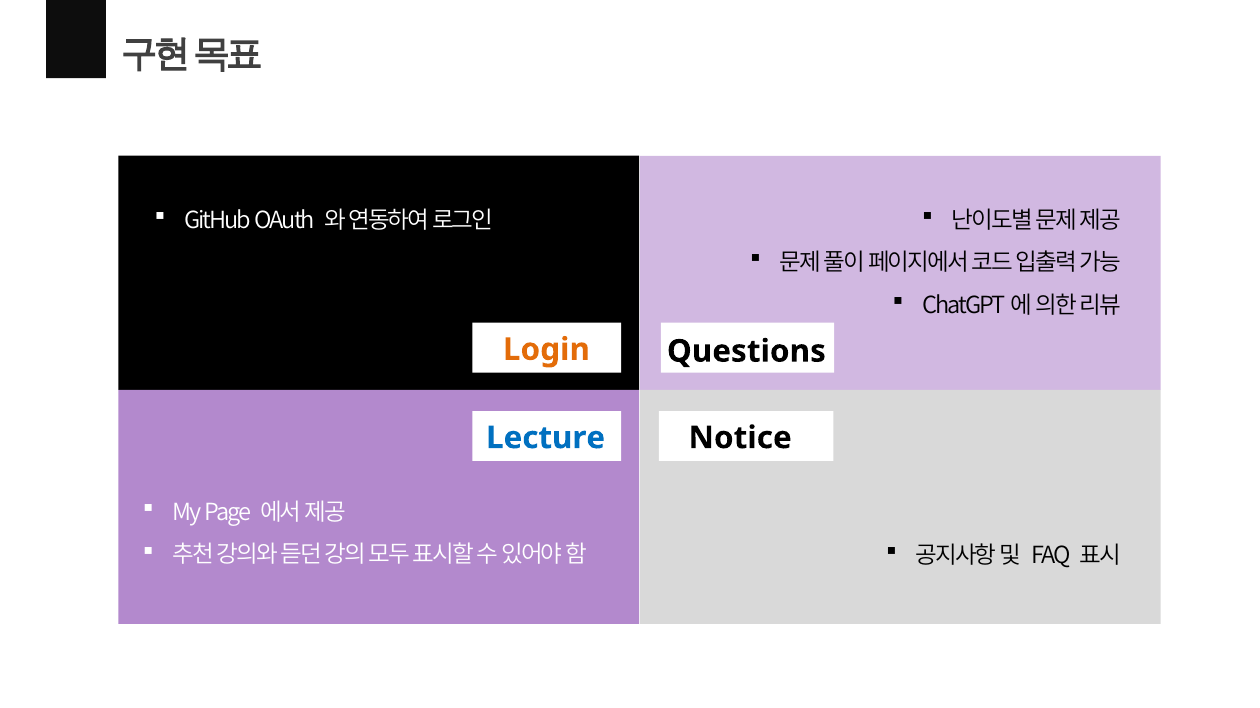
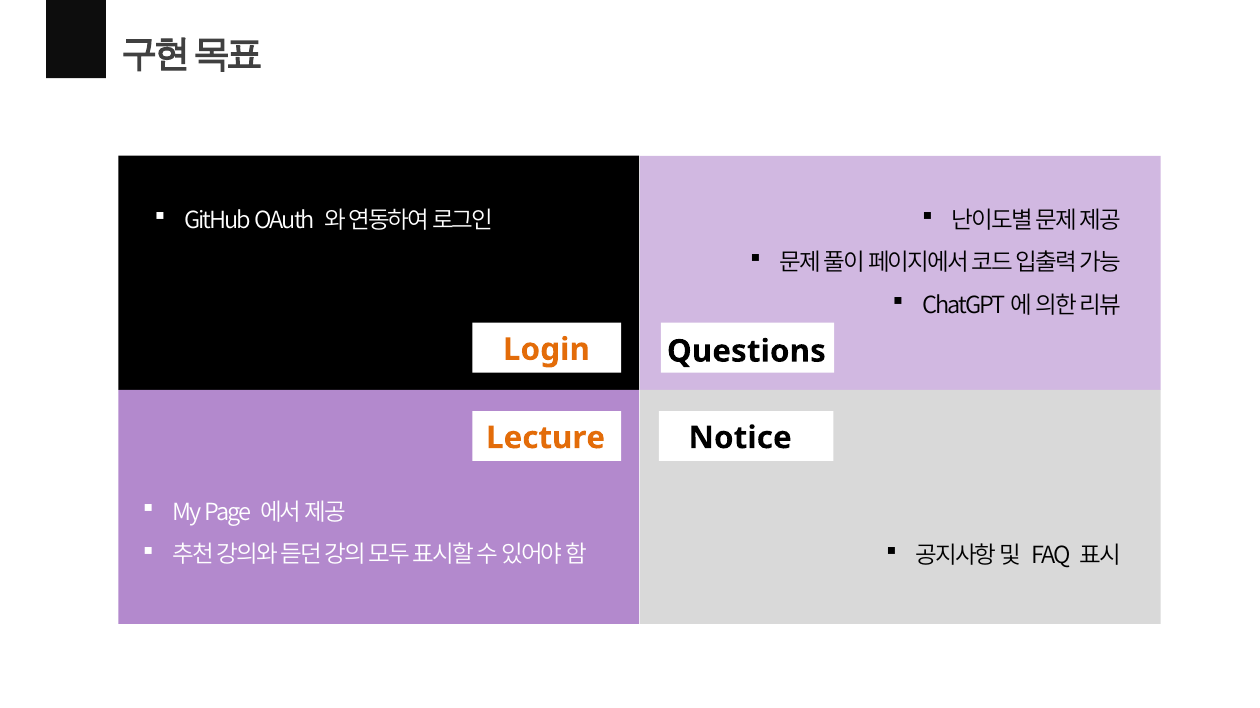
Lecture colour: blue -> orange
